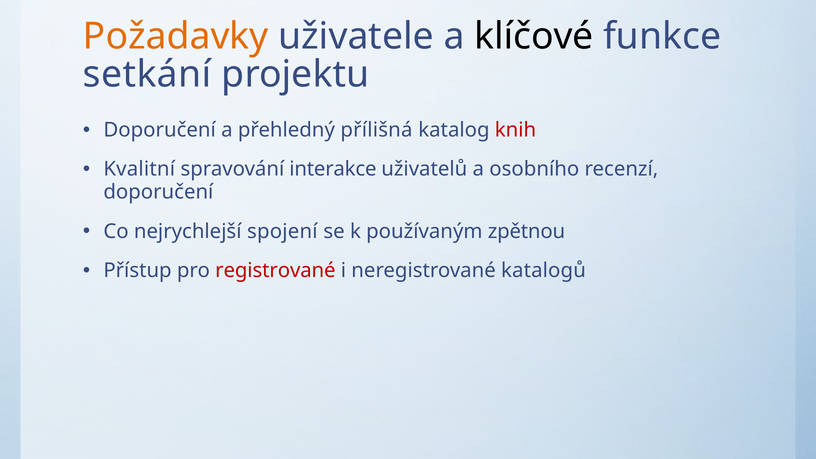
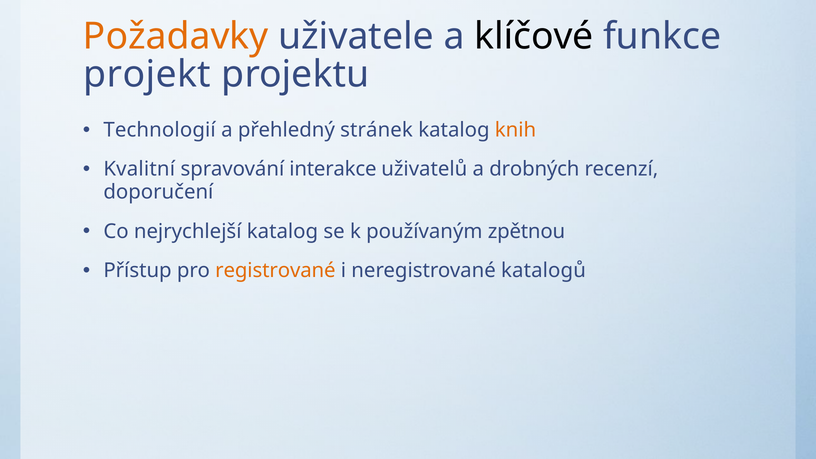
setkání: setkání -> projekt
Doporučení at (160, 130): Doporučení -> Technologií
přílišná: přílišná -> stránek
knih colour: red -> orange
osobního: osobního -> drobných
nejrychlejší spojení: spojení -> katalog
registrované colour: red -> orange
